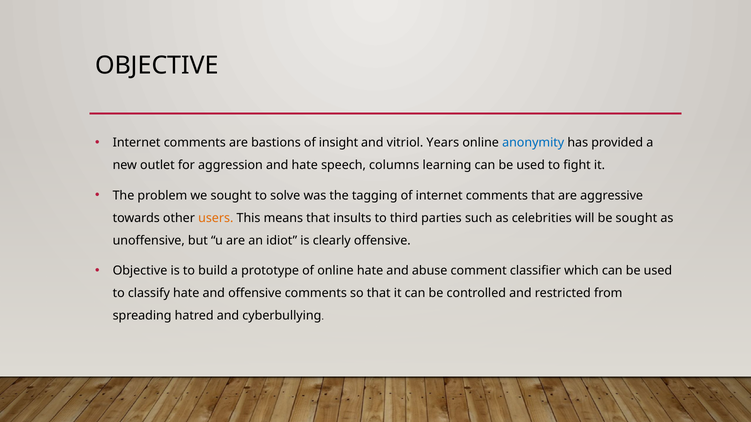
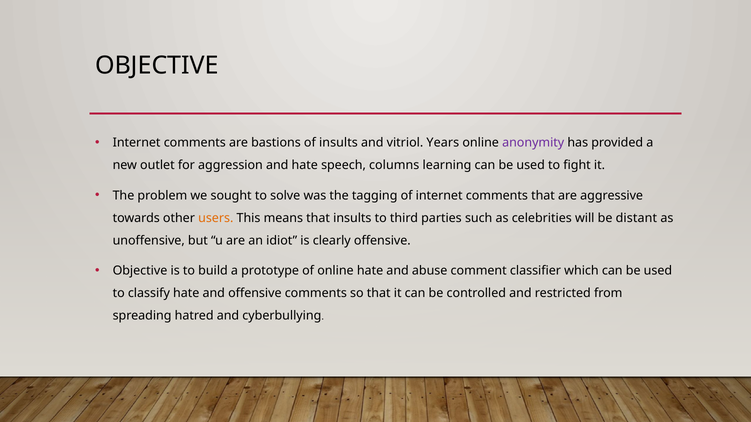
of insight: insight -> insults
anonymity colour: blue -> purple
be sought: sought -> distant
